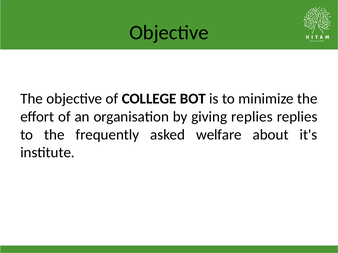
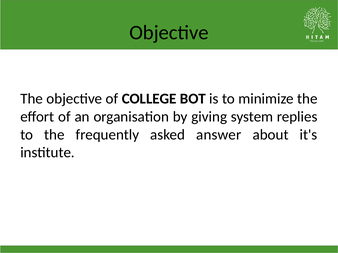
giving replies: replies -> system
welfare: welfare -> answer
